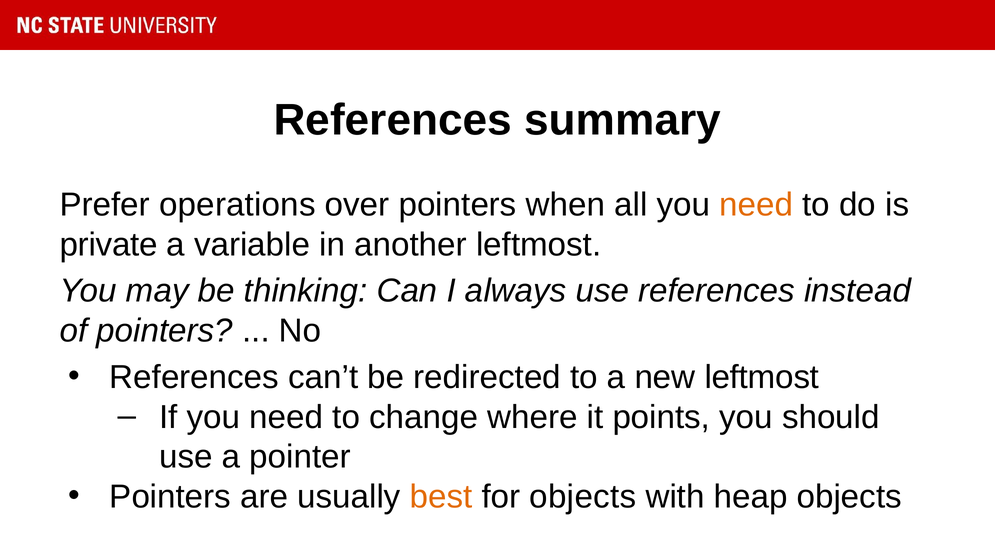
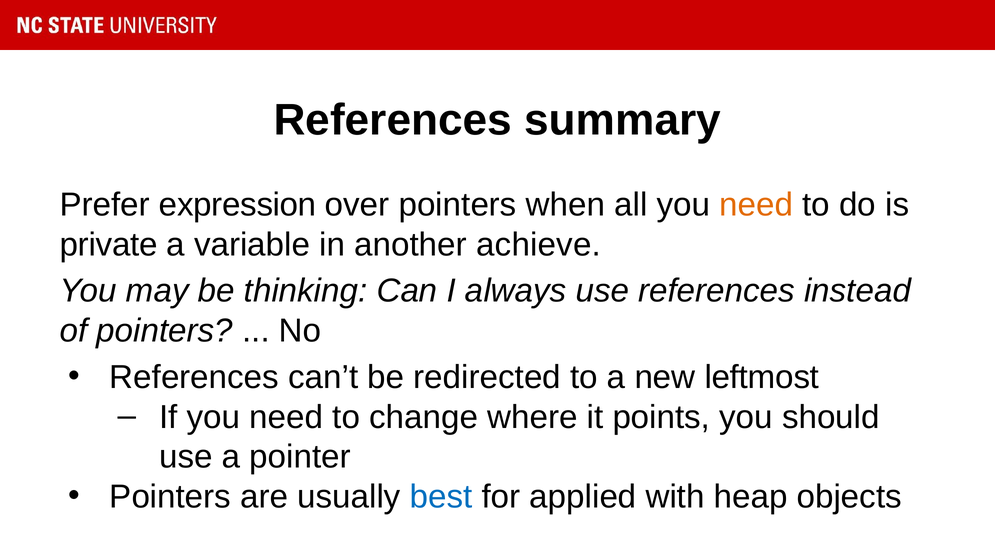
operations: operations -> expression
another leftmost: leftmost -> achieve
best colour: orange -> blue
for objects: objects -> applied
